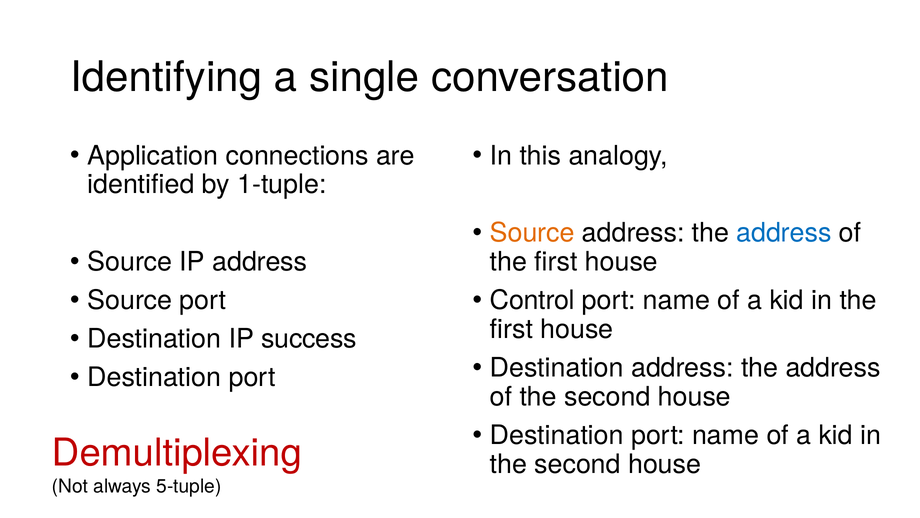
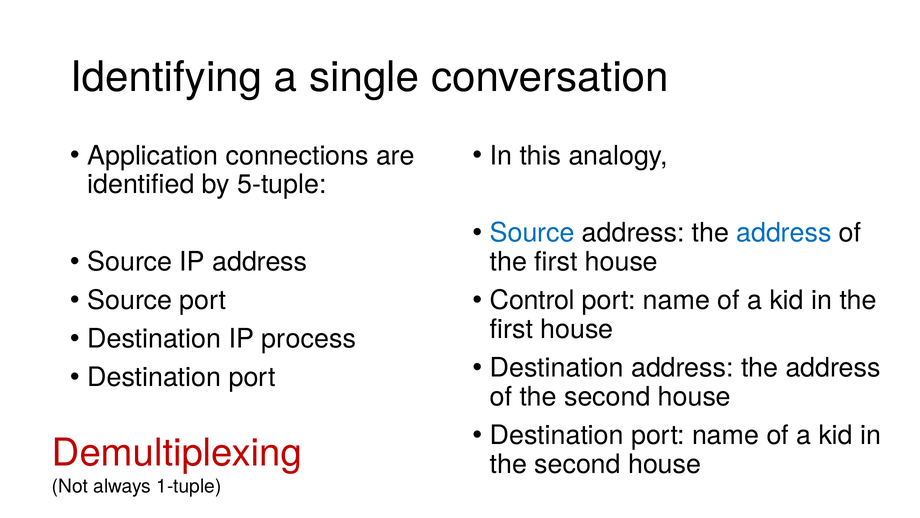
1-tuple: 1-tuple -> 5-tuple
Source at (532, 233) colour: orange -> blue
success: success -> process
5-tuple: 5-tuple -> 1-tuple
